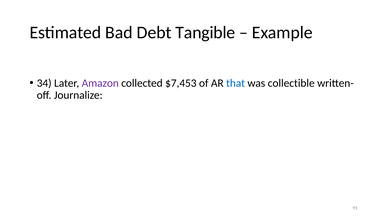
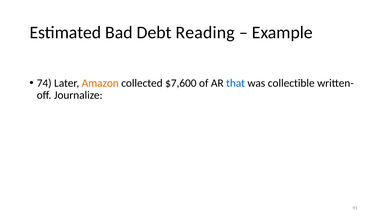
Tangible: Tangible -> Reading
34: 34 -> 74
Amazon colour: purple -> orange
$7,453: $7,453 -> $7,600
